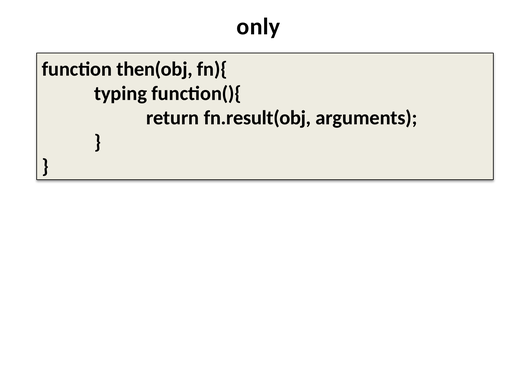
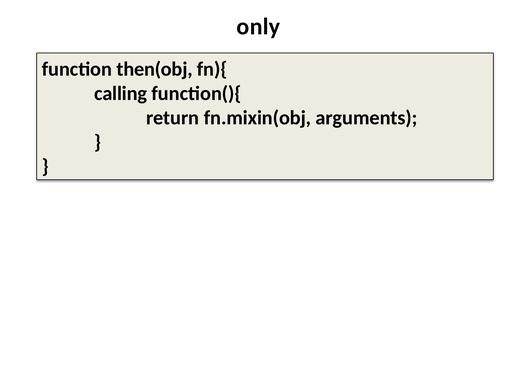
typing: typing -> calling
fn.result(obj: fn.result(obj -> fn.mixin(obj
